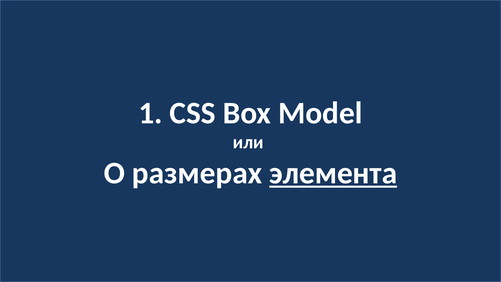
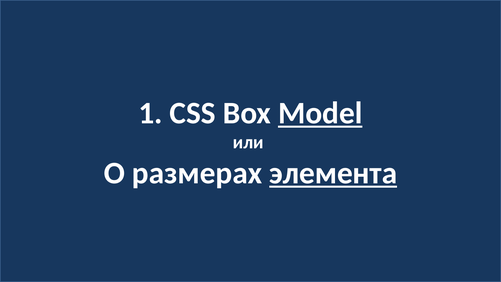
Model underline: none -> present
